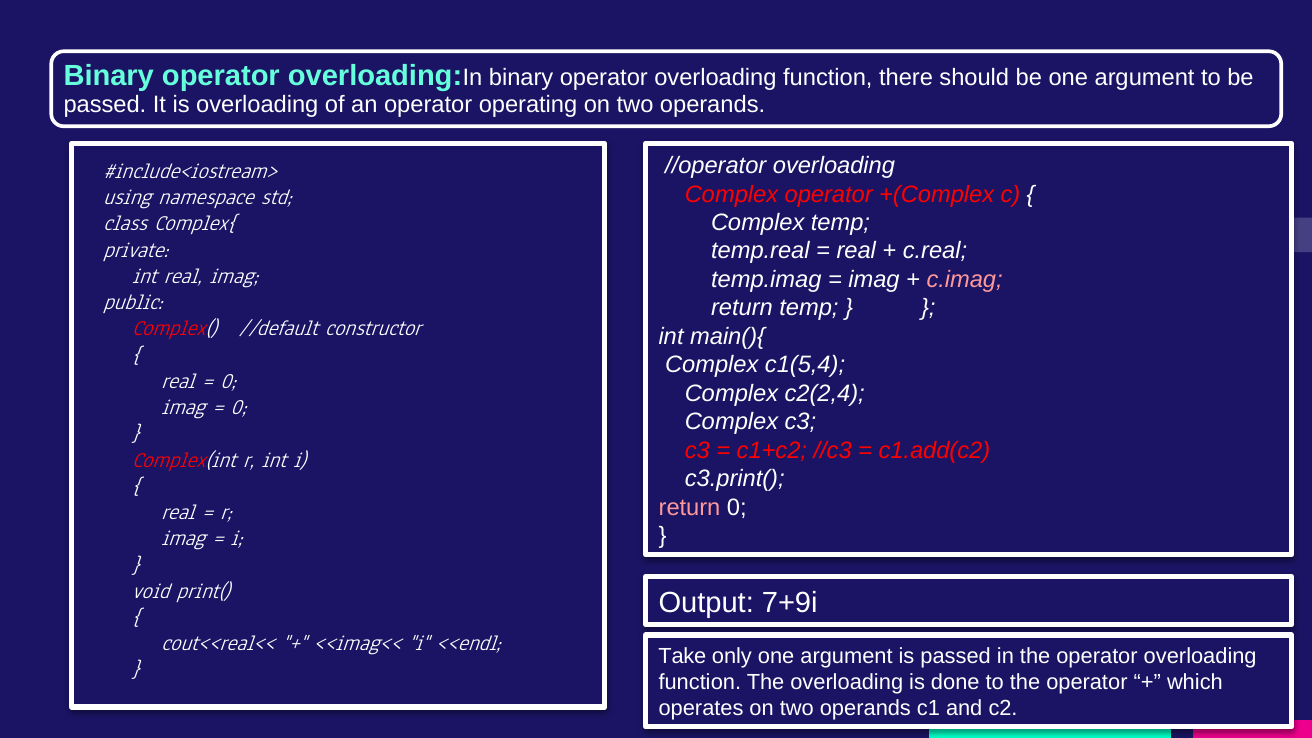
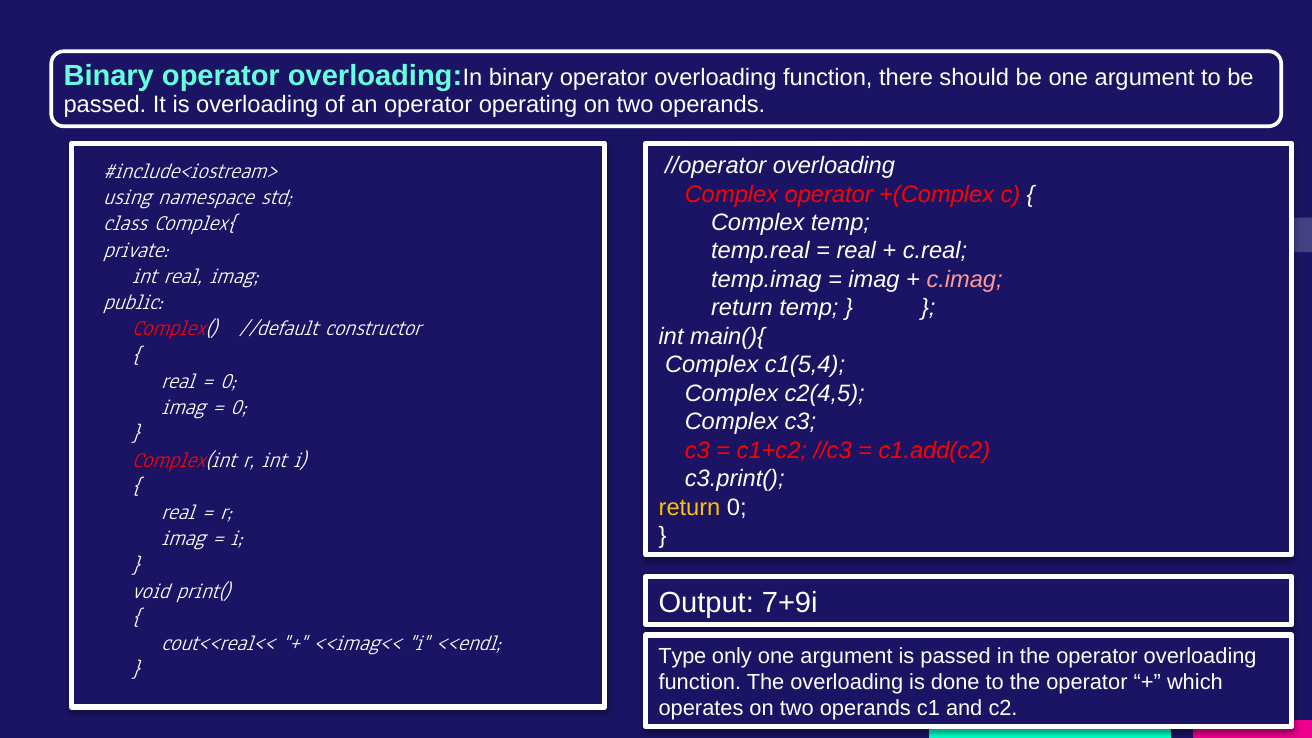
c2(2,4: c2(2,4 -> c2(4,5
return at (690, 507) colour: pink -> yellow
Take: Take -> Type
